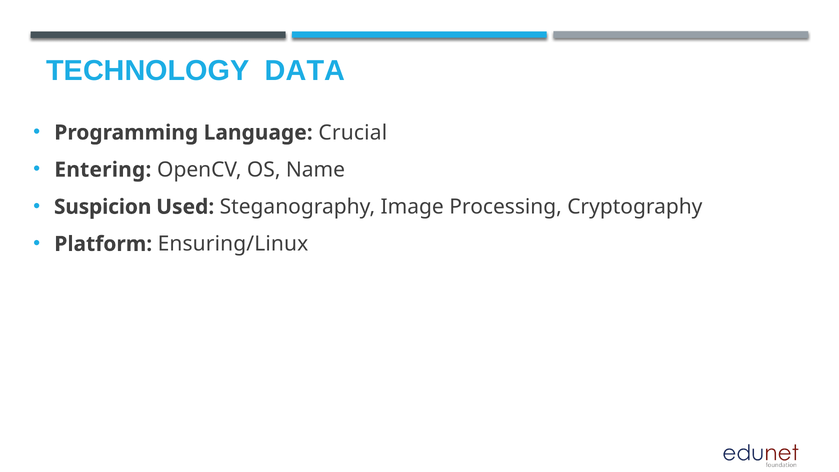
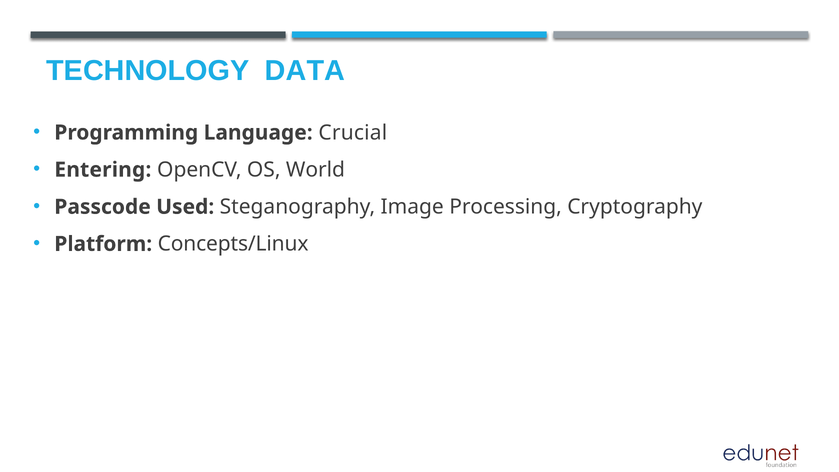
Name: Name -> World
Suspicion: Suspicion -> Passcode
Ensuring/Linux: Ensuring/Linux -> Concepts/Linux
